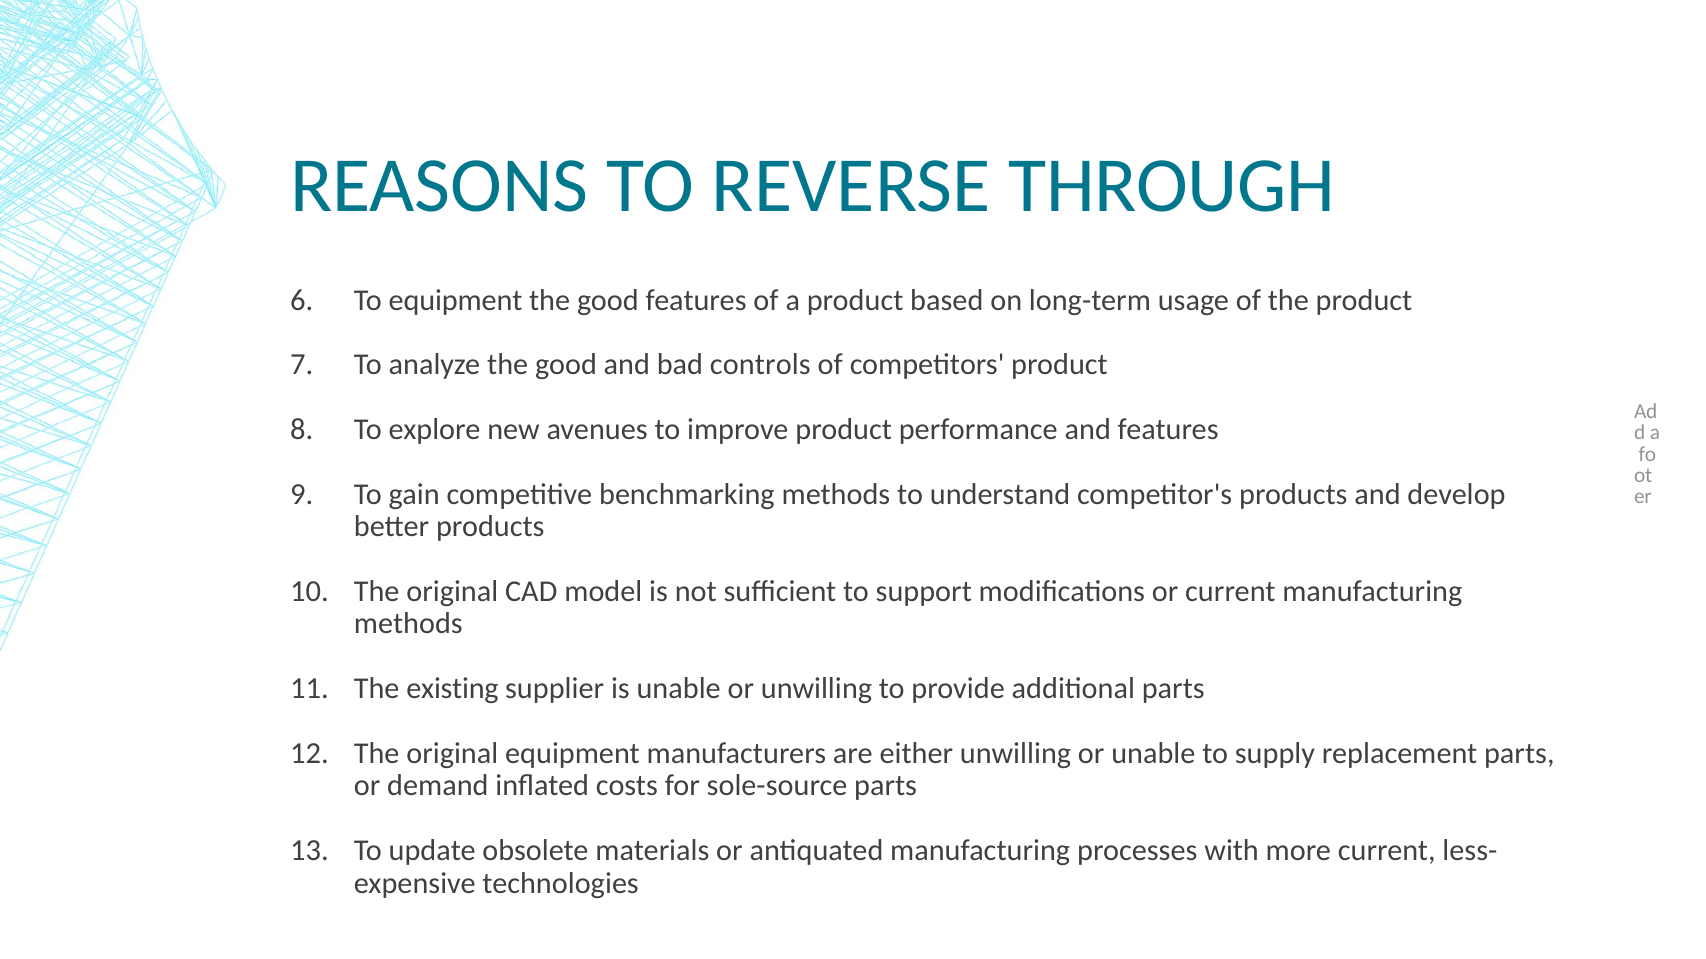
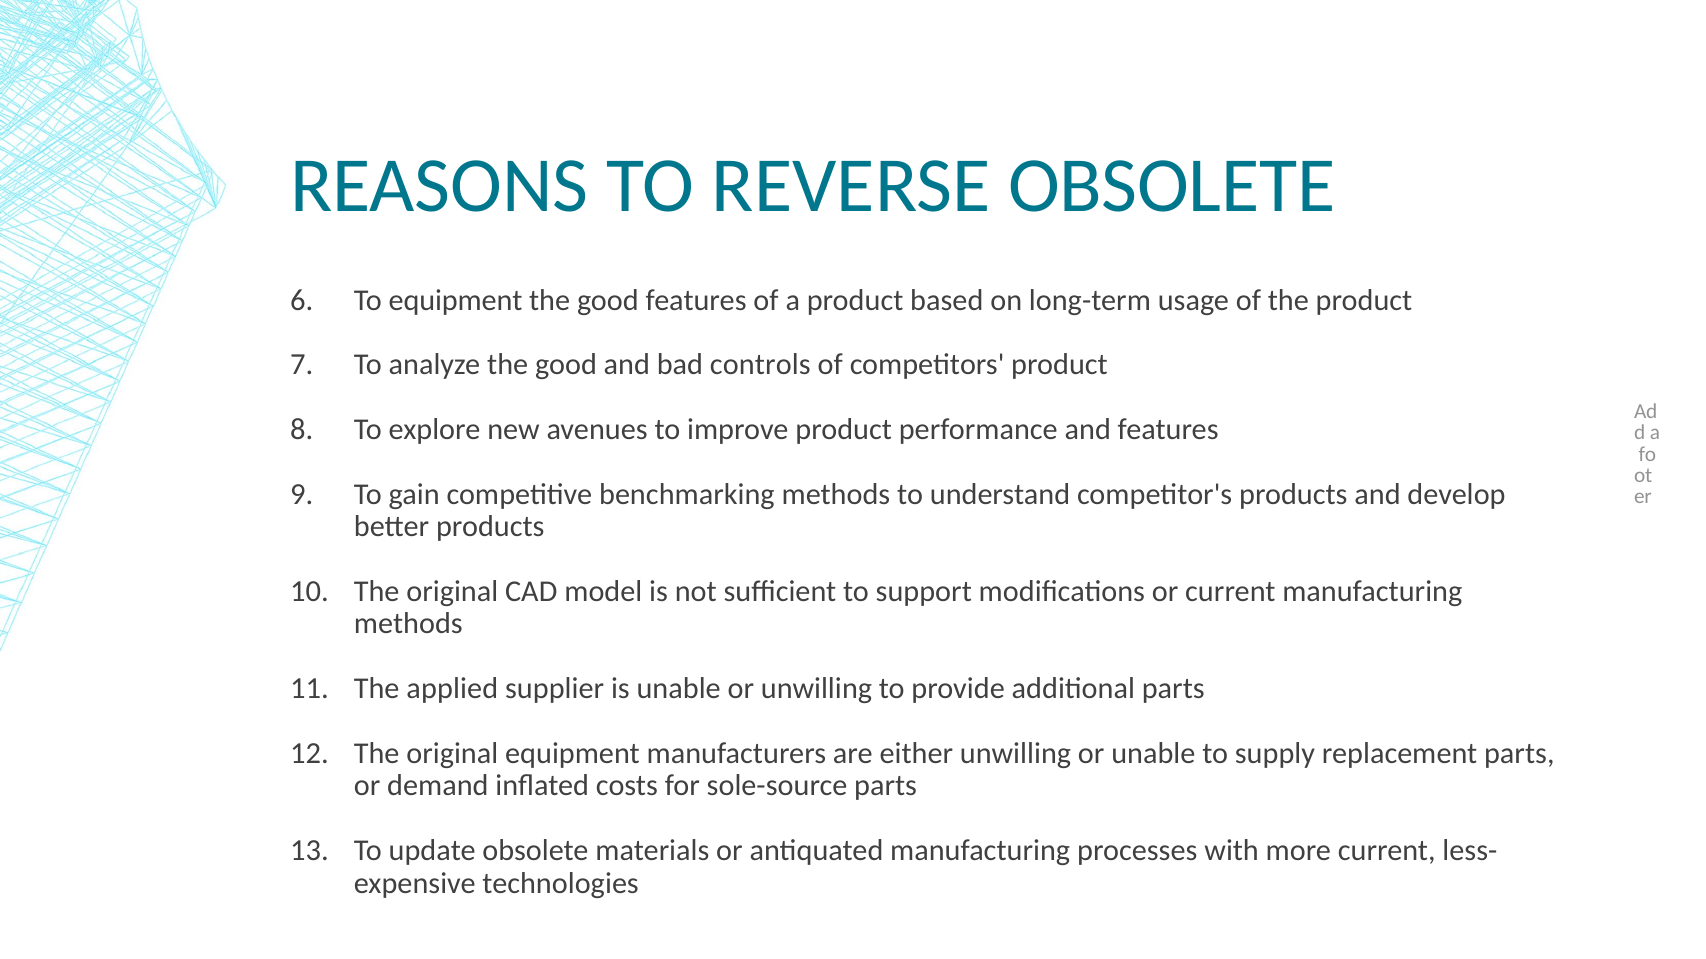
REVERSE THROUGH: THROUGH -> OBSOLETE
existing: existing -> applied
